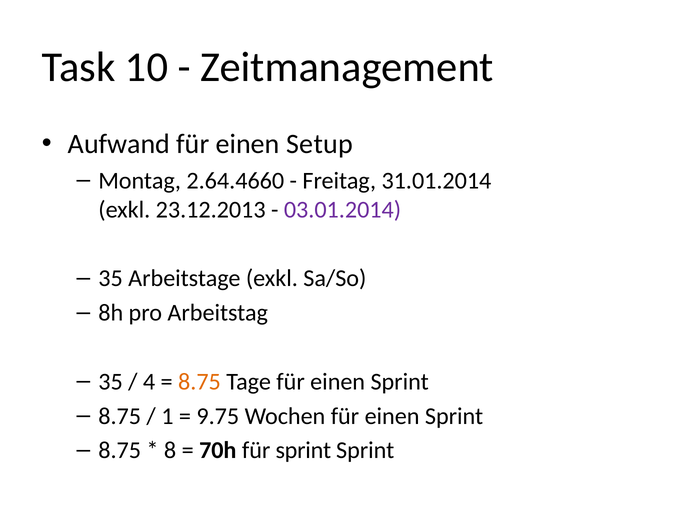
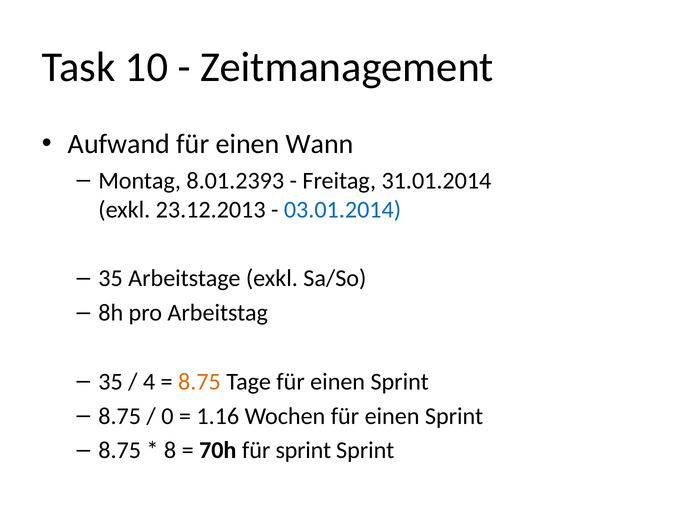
Setup: Setup -> Wann
2.64.4660: 2.64.4660 -> 8.01.2393
03.01.2014 colour: purple -> blue
1: 1 -> 0
9.75: 9.75 -> 1.16
